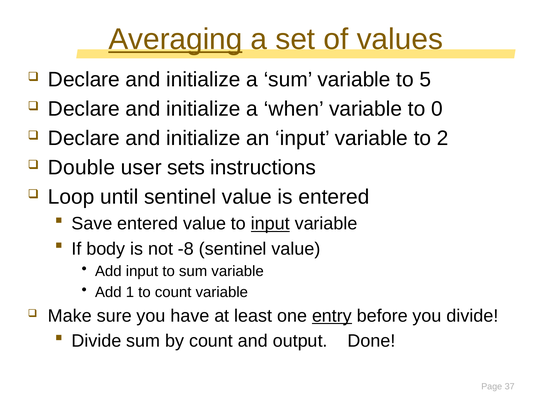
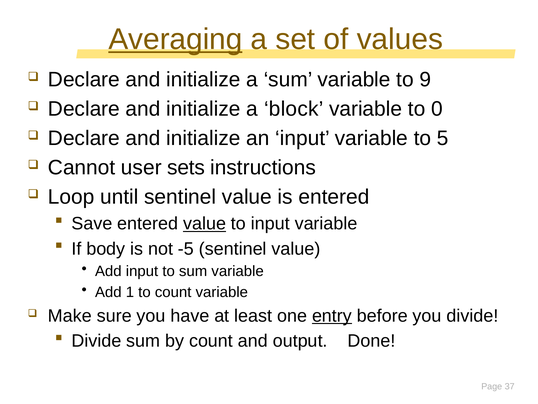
5: 5 -> 9
when: when -> block
2: 2 -> 5
Double: Double -> Cannot
value at (205, 223) underline: none -> present
input at (270, 223) underline: present -> none
-8: -8 -> -5
